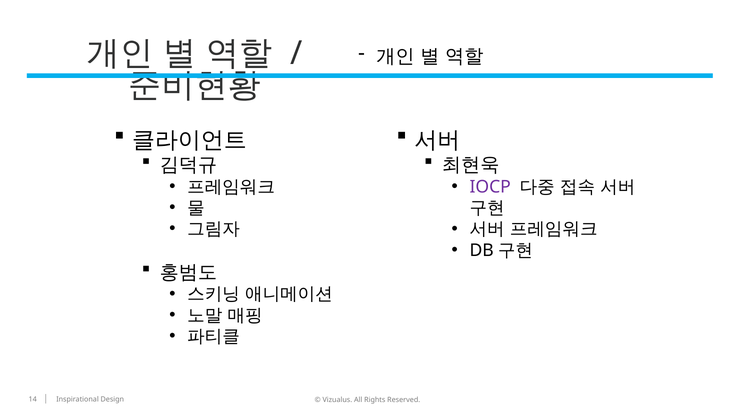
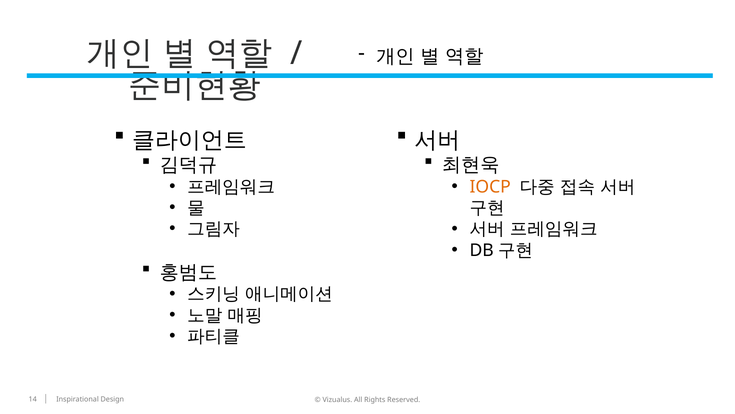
IOCP colour: purple -> orange
